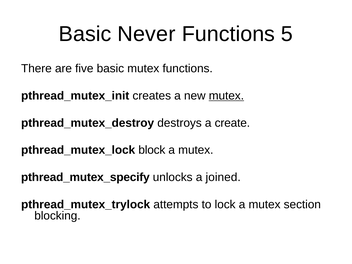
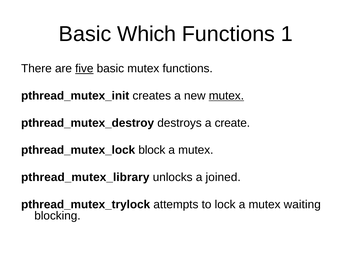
Never: Never -> Which
5: 5 -> 1
five underline: none -> present
pthread_mutex_specify: pthread_mutex_specify -> pthread_mutex_library
section: section -> waiting
